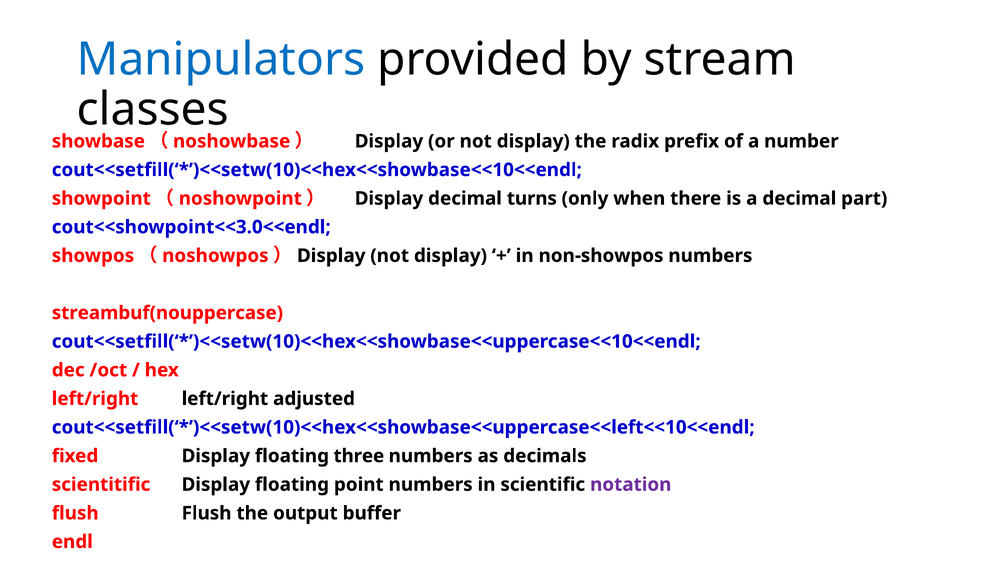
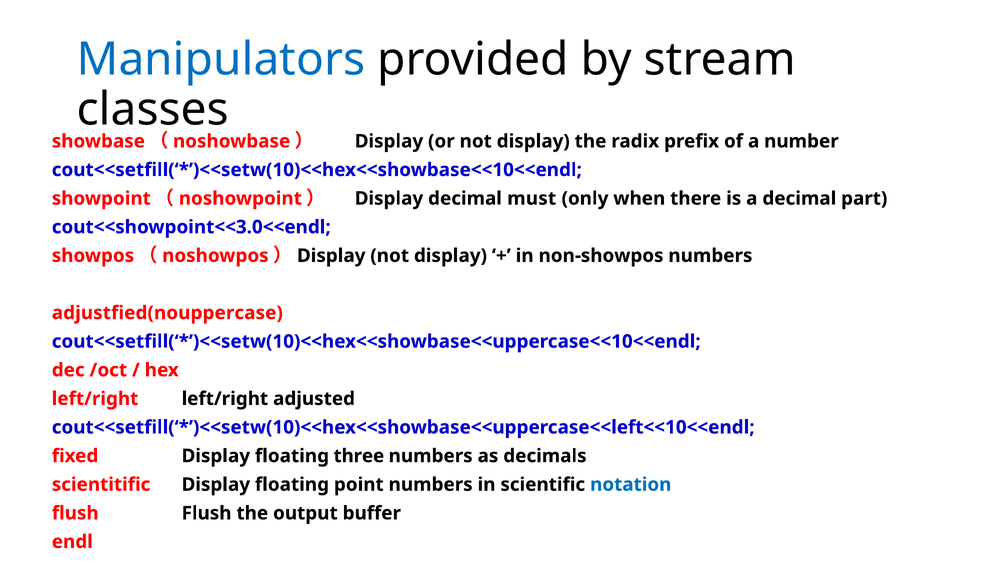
turns: turns -> must
streambuf(nouppercase: streambuf(nouppercase -> adjustfied(nouppercase
notation colour: purple -> blue
